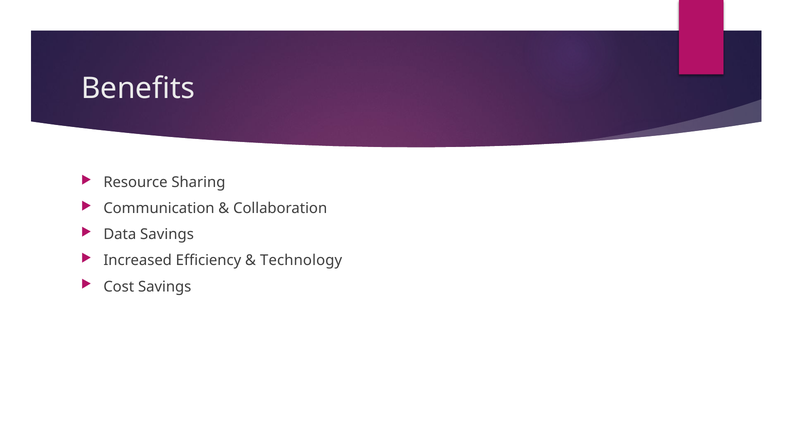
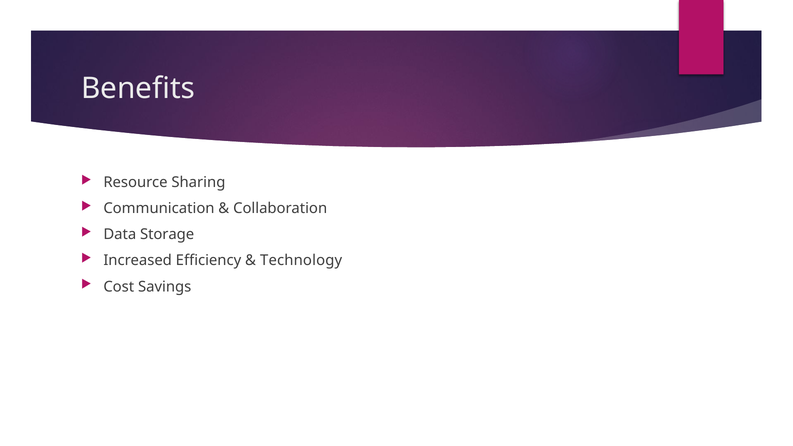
Data Savings: Savings -> Storage
